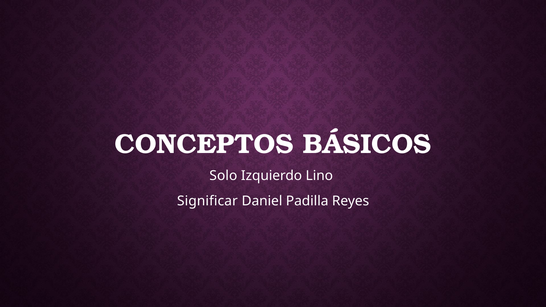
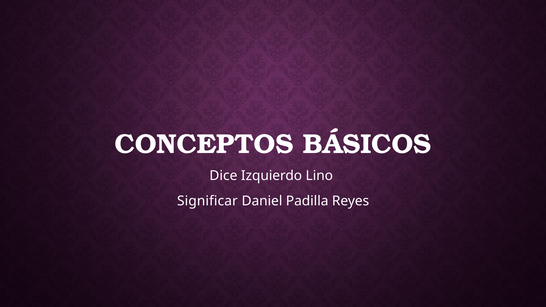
Solo: Solo -> Dice
